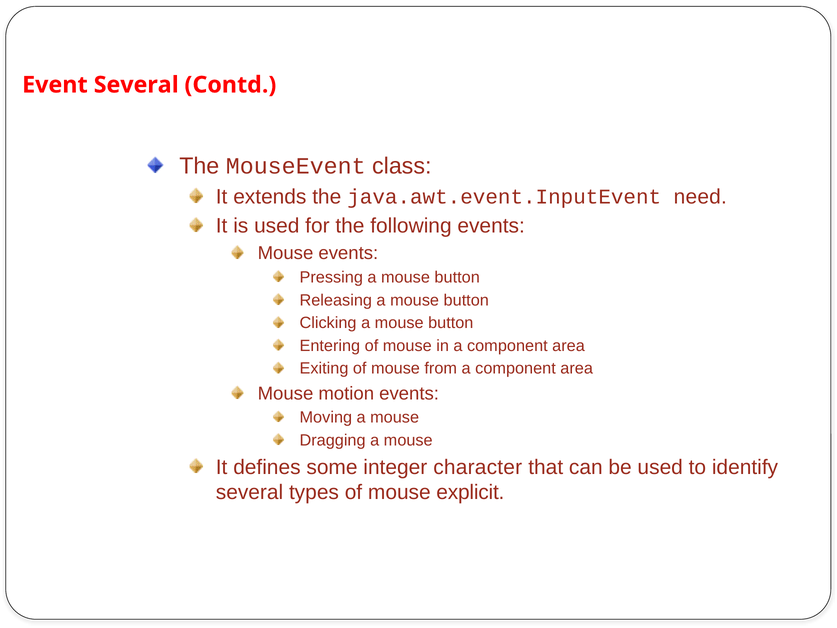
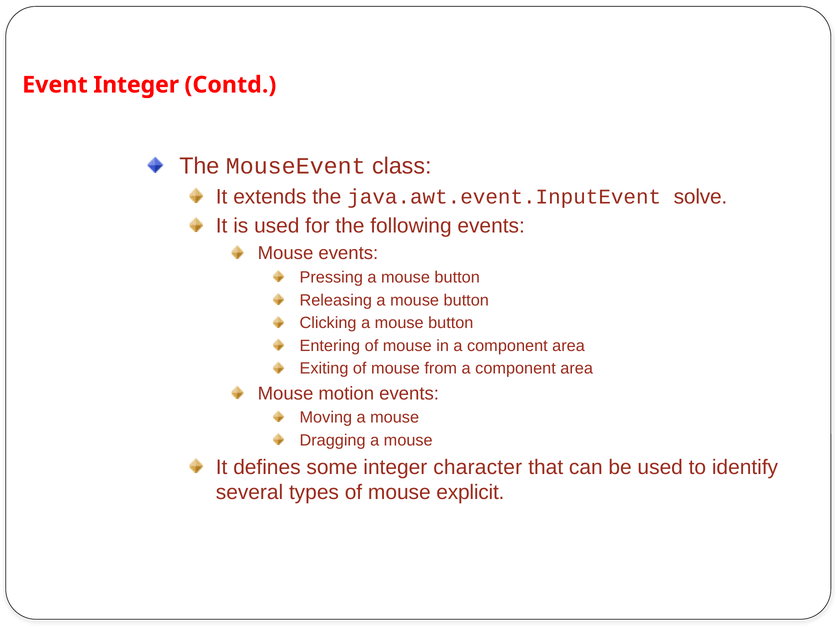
Event Several: Several -> Integer
need: need -> solve
